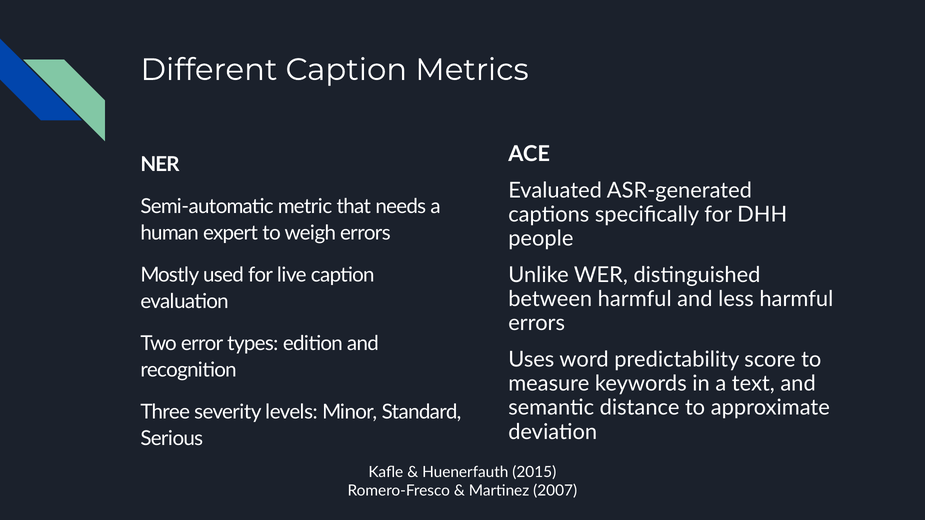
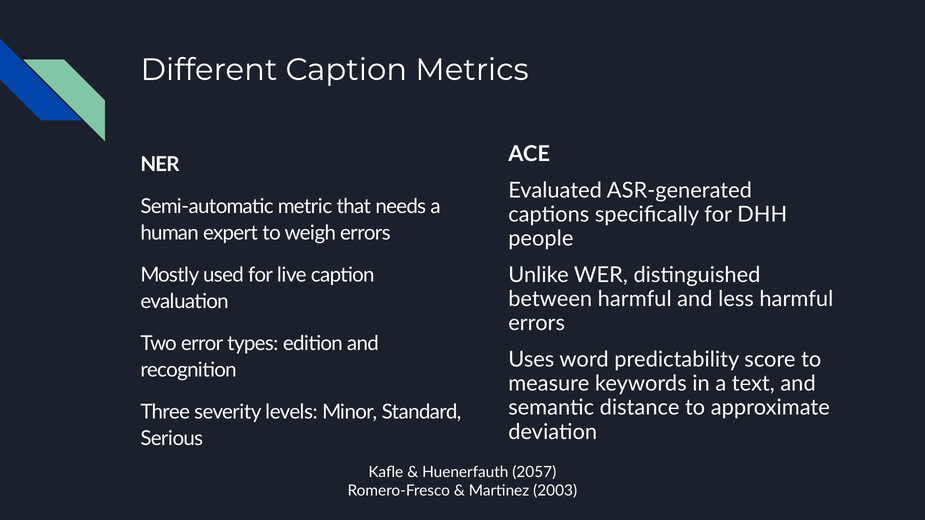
2015: 2015 -> 2057
2007: 2007 -> 2003
